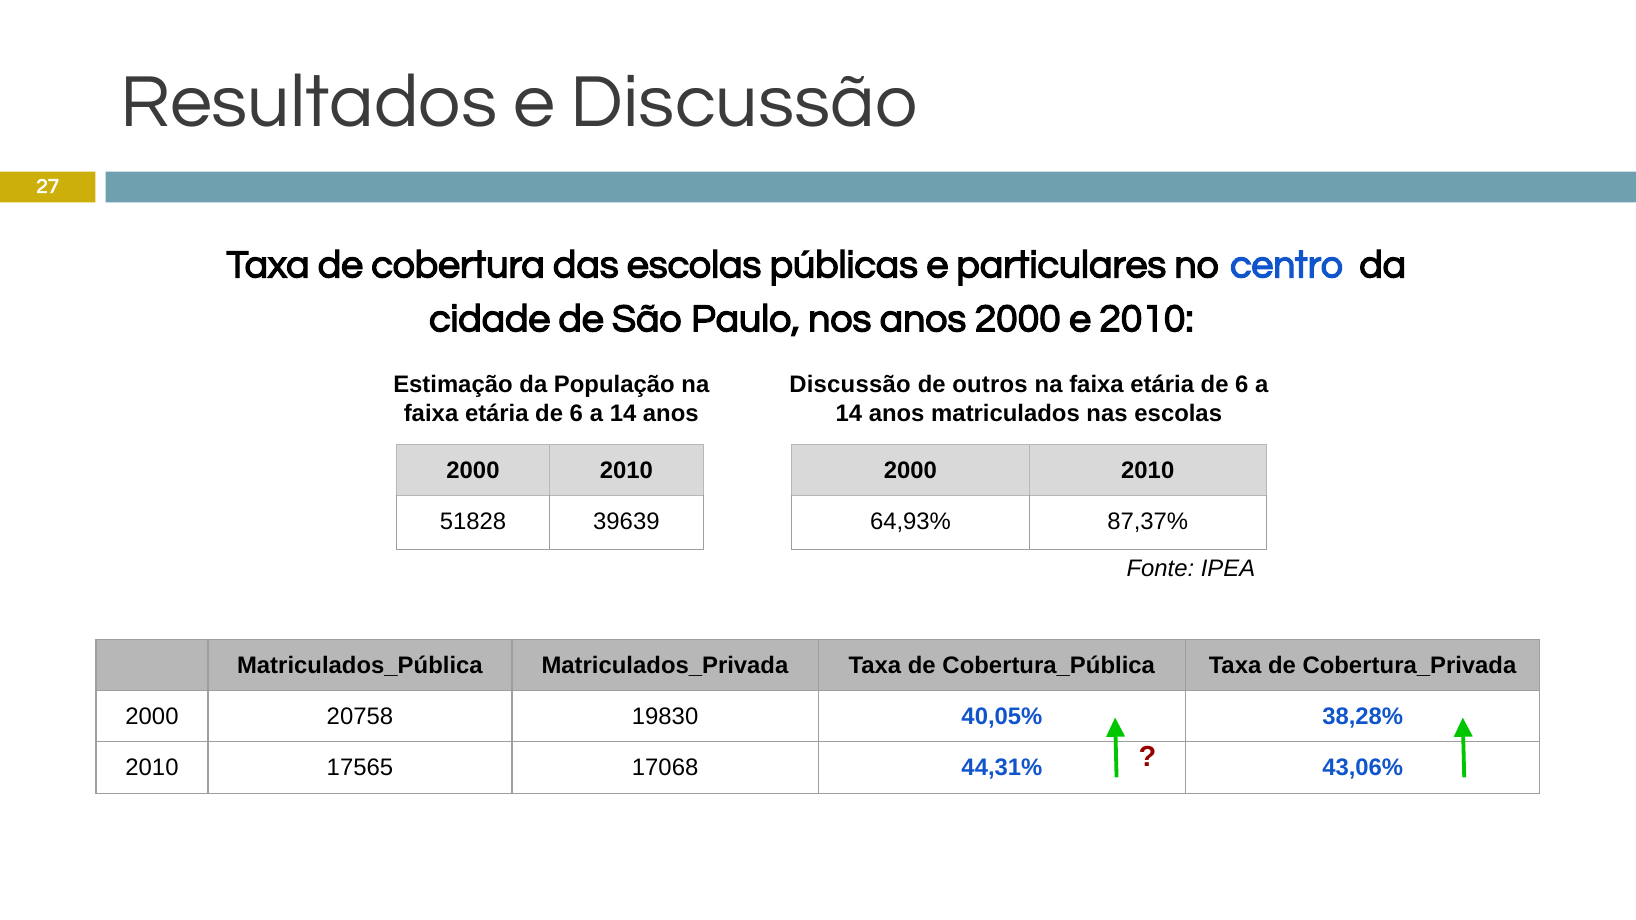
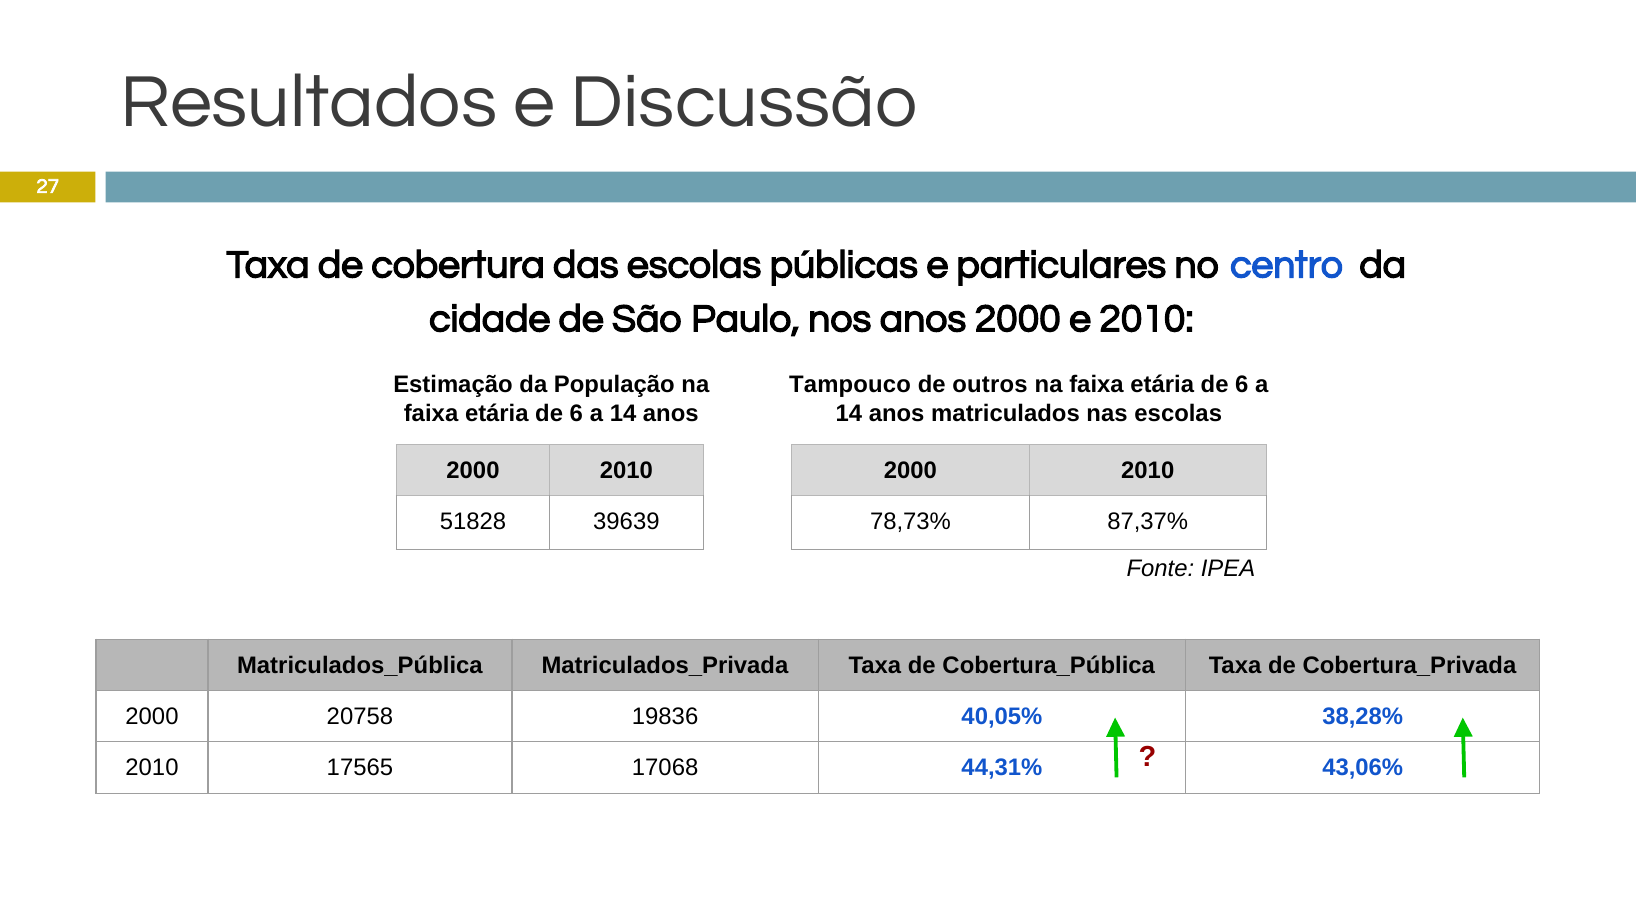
Discussão at (850, 385): Discussão -> Tampouco
64,93%: 64,93% -> 78,73%
19830: 19830 -> 19836
